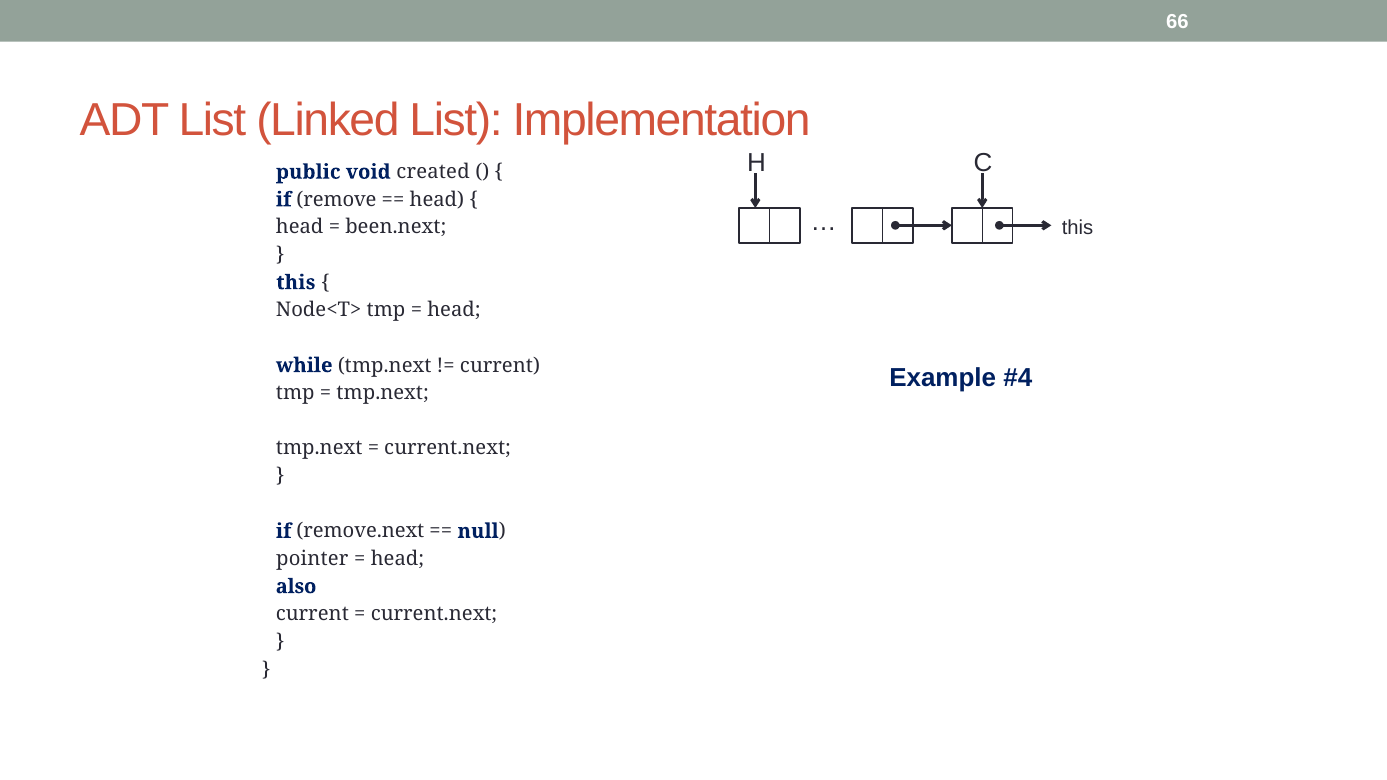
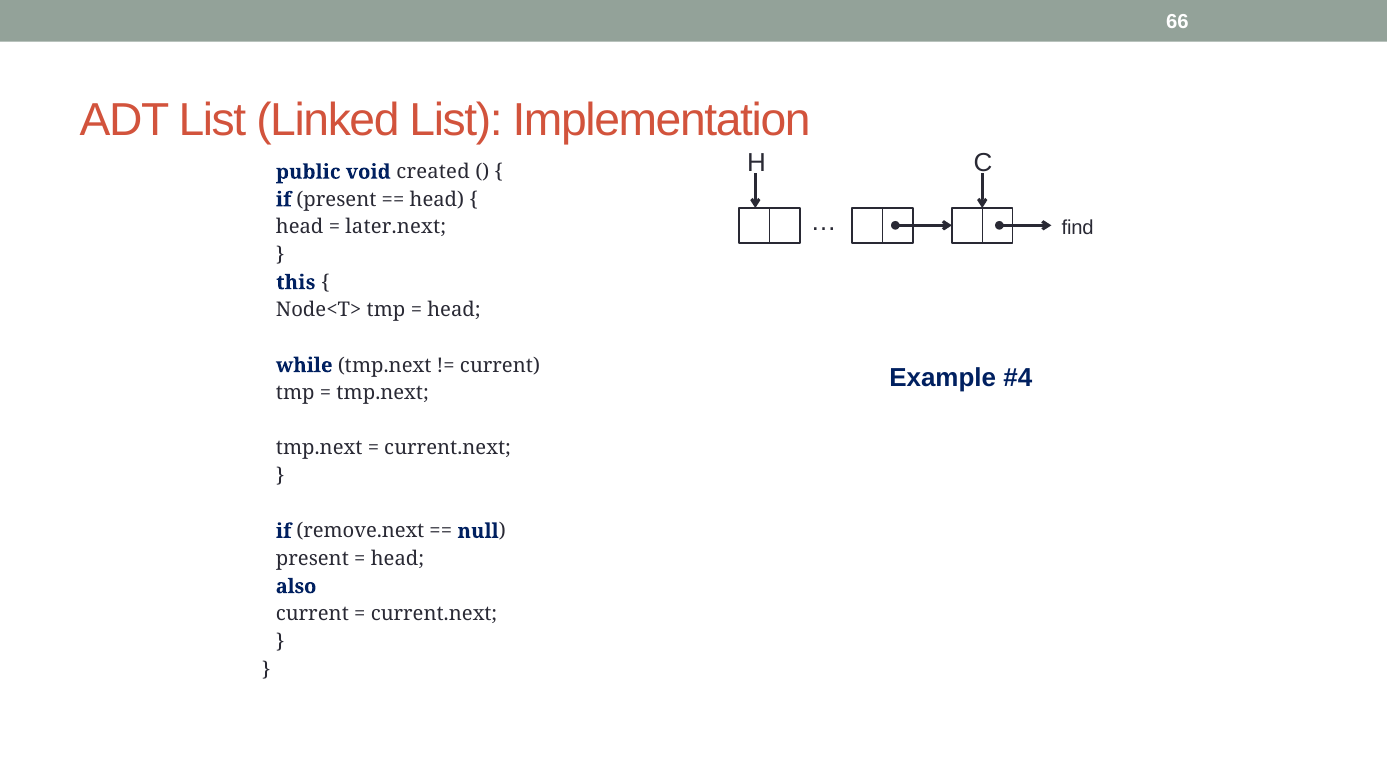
if remove: remove -> present
this at (1078, 228): this -> find
been.next: been.next -> later.next
pointer at (312, 559): pointer -> present
